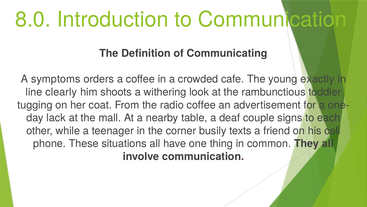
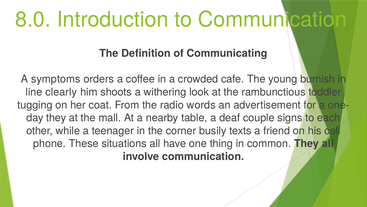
exactly: exactly -> burnish
radio coffee: coffee -> words
lack at (56, 118): lack -> they
